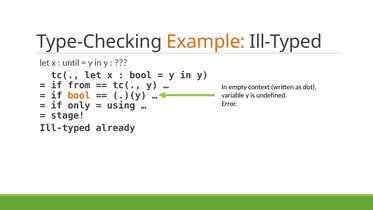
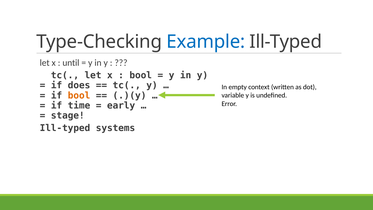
Example colour: orange -> blue
from: from -> does
only: only -> time
using: using -> early
already: already -> systems
